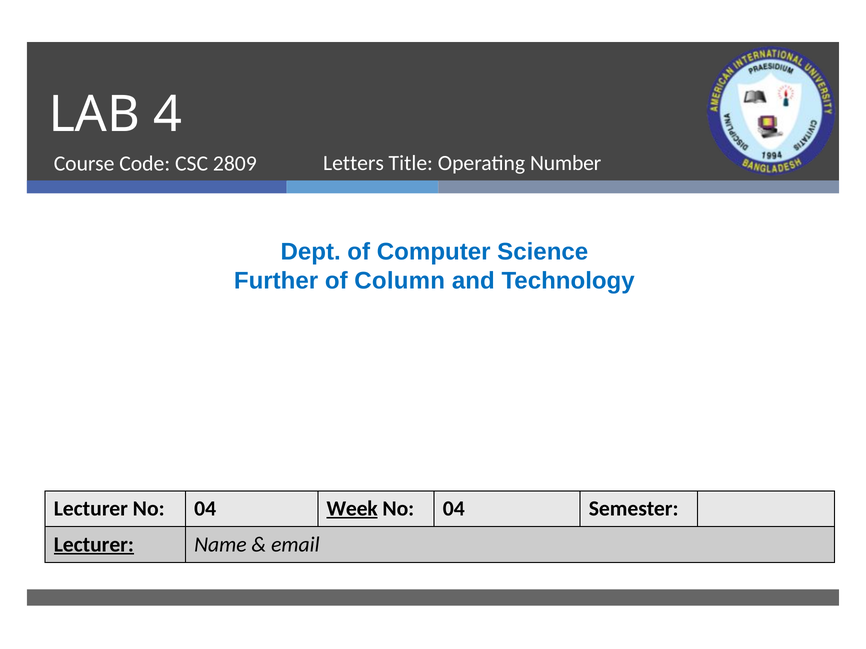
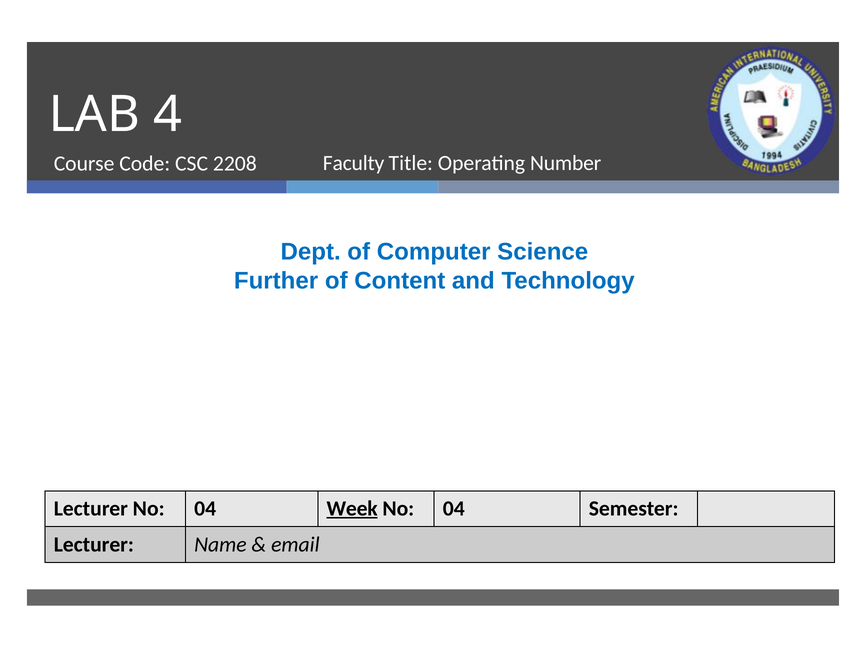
Letters: Letters -> Faculty
2809: 2809 -> 2208
Column: Column -> Content
Lecturer at (94, 545) underline: present -> none
